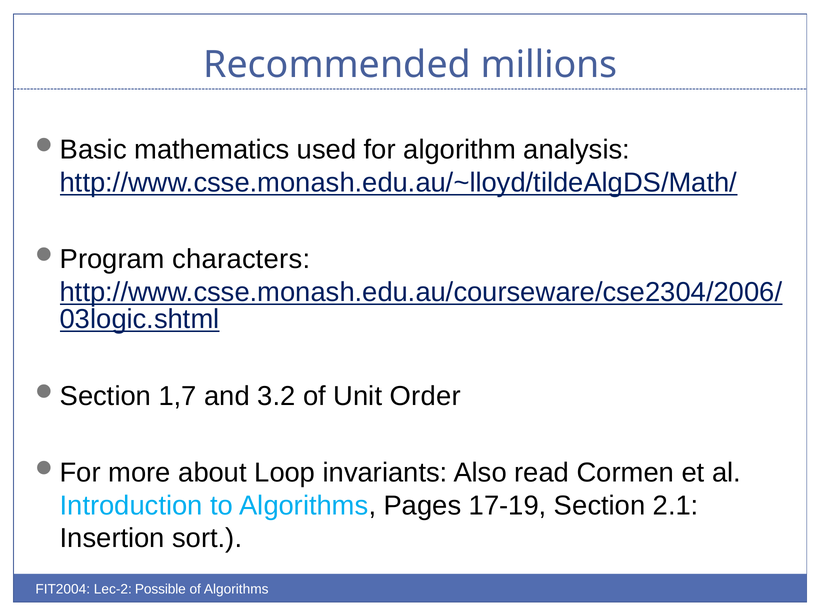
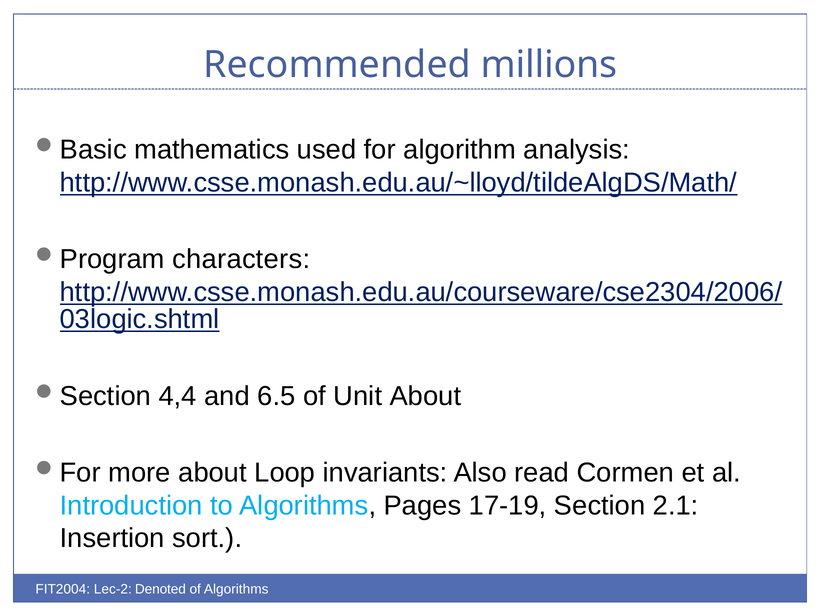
1,7: 1,7 -> 4,4
3.2: 3.2 -> 6.5
Unit Order: Order -> About
Possible: Possible -> Denoted
